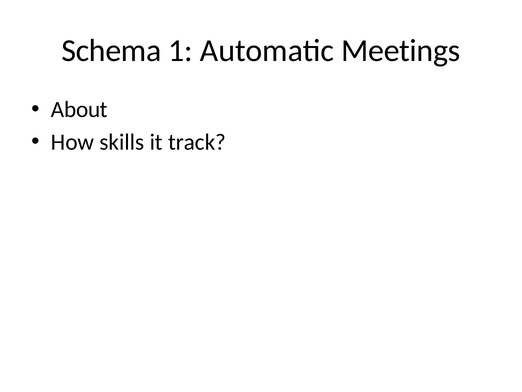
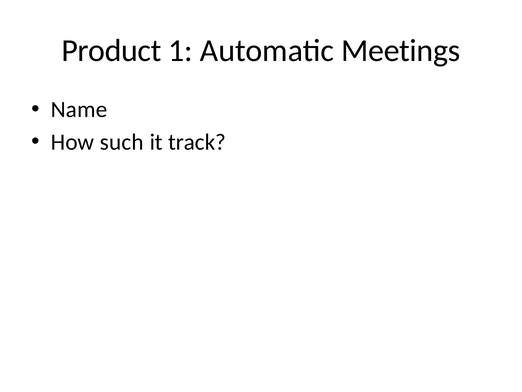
Schema: Schema -> Product
About: About -> Name
skills: skills -> such
